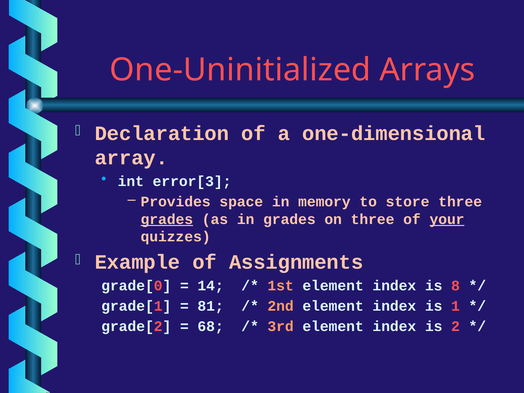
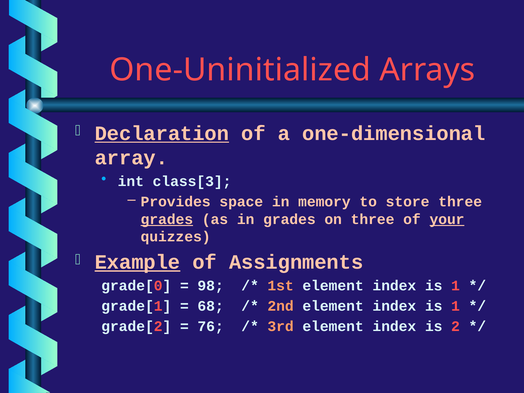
Declaration underline: none -> present
error[3: error[3 -> class[3
Example underline: none -> present
14: 14 -> 98
8 at (456, 286): 8 -> 1
81: 81 -> 68
68: 68 -> 76
